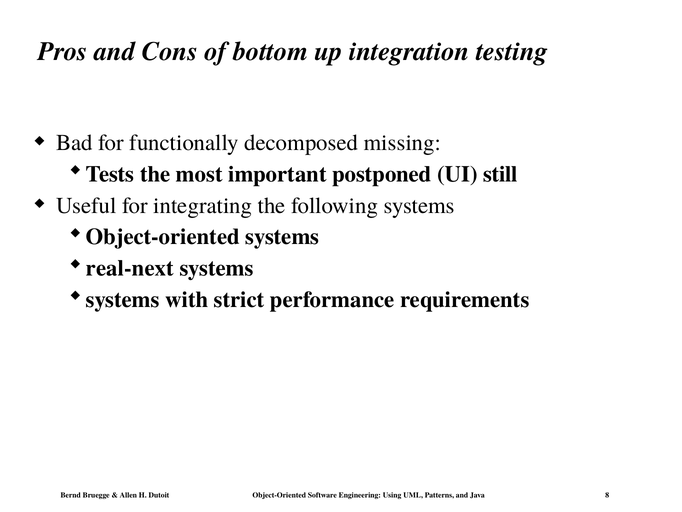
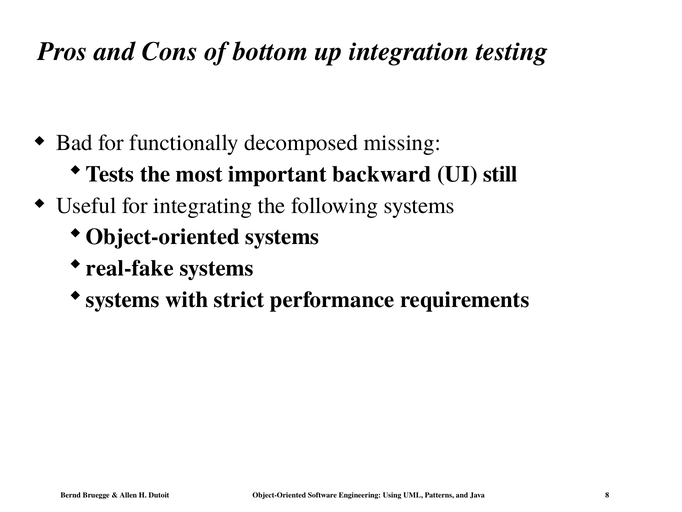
postponed: postponed -> backward
real-next: real-next -> real-fake
